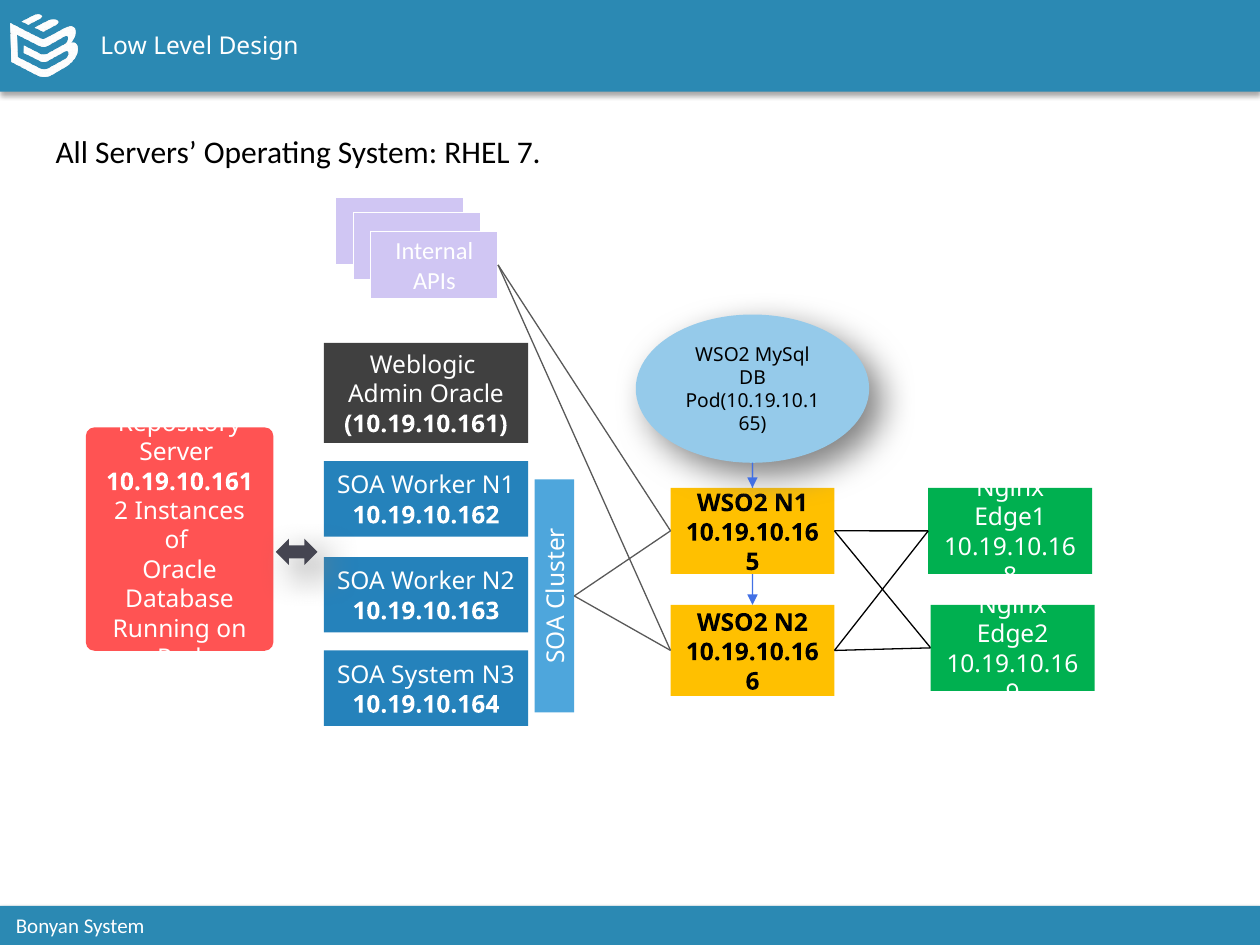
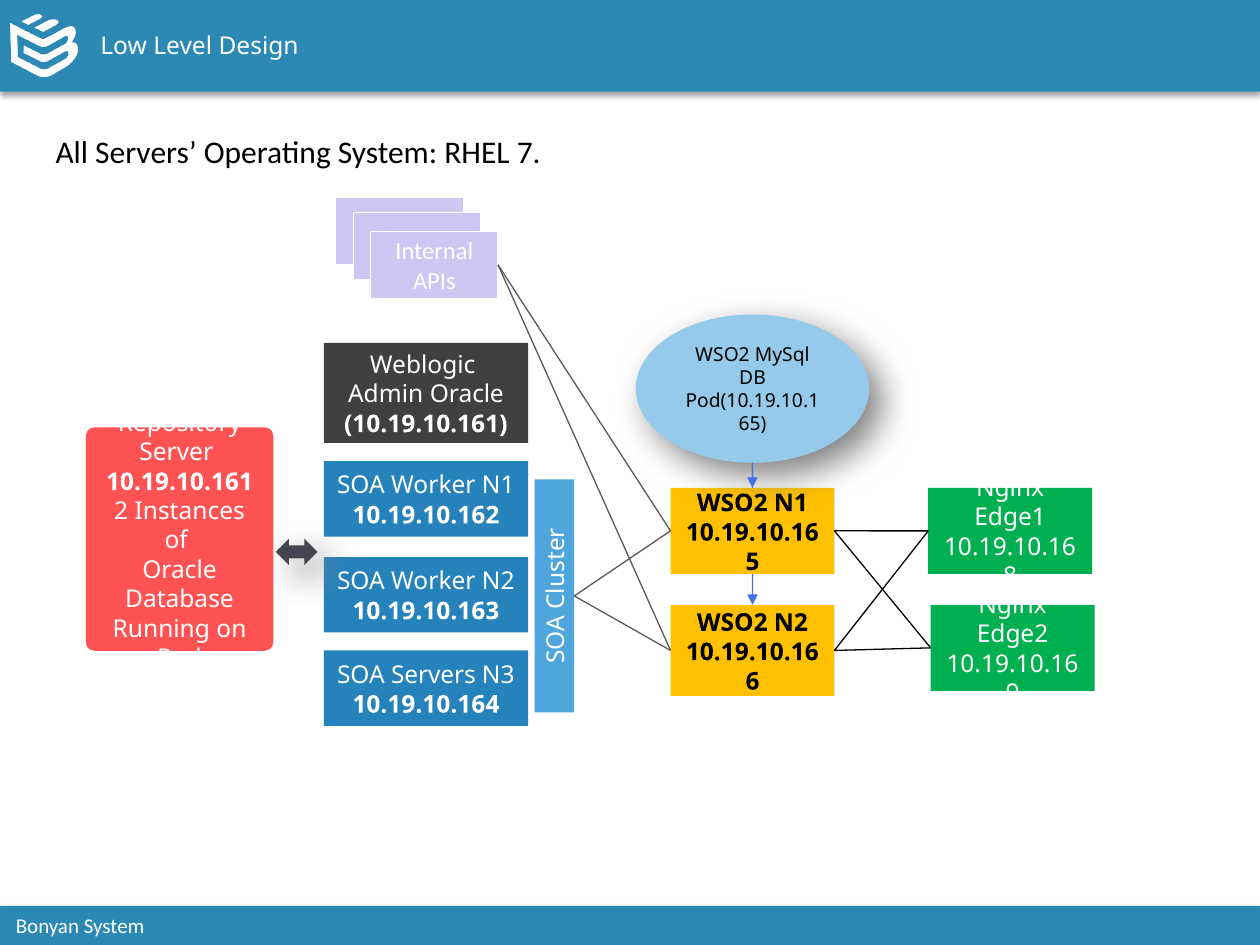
SOA System: System -> Servers
